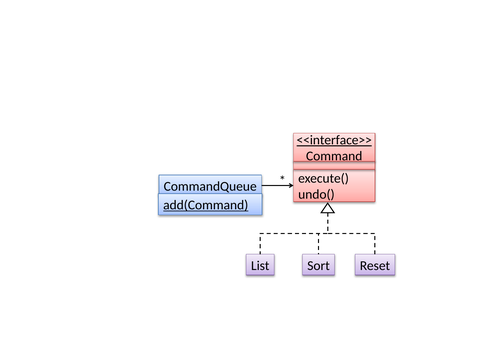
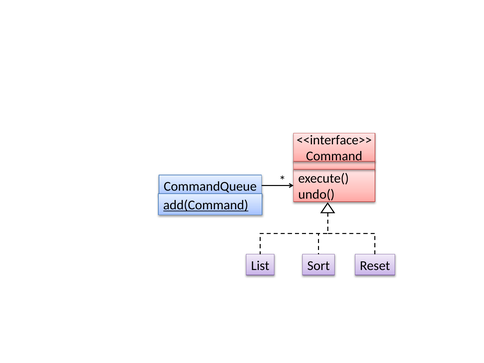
<<interface>> underline: present -> none
